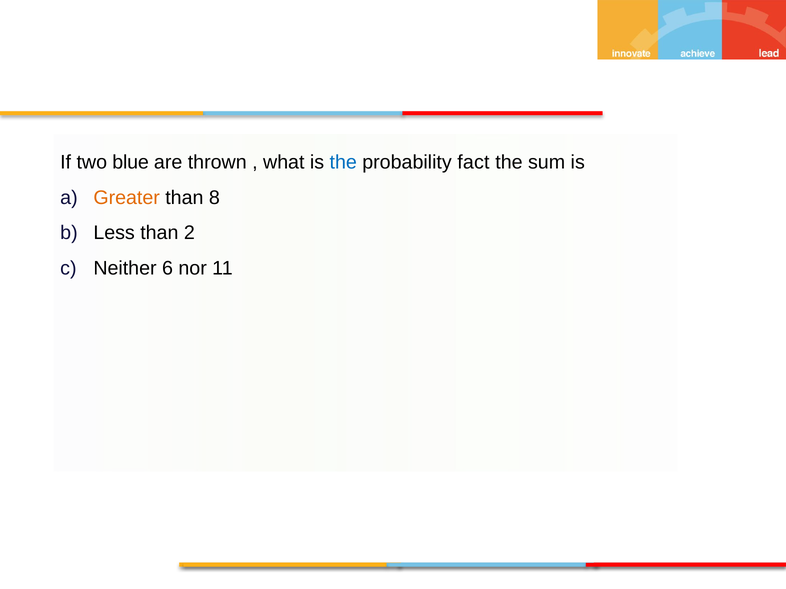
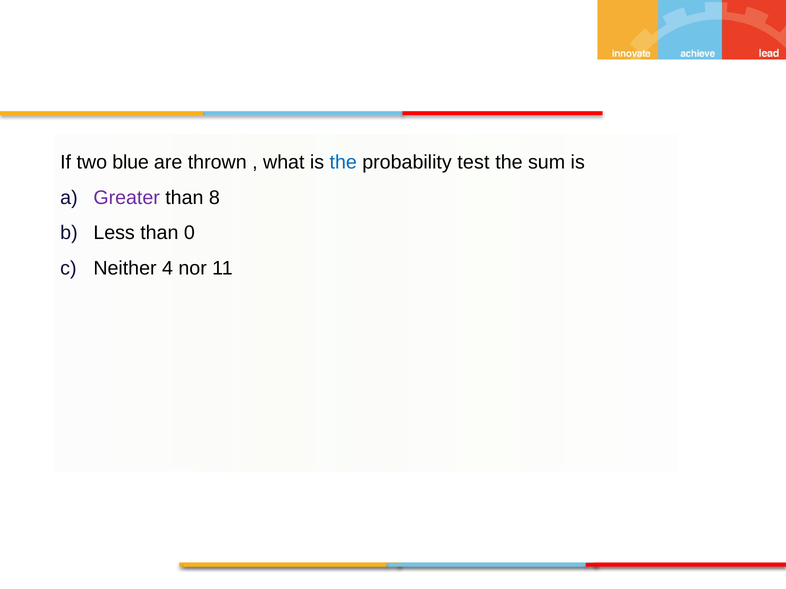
fact: fact -> test
Greater colour: orange -> purple
2: 2 -> 0
6: 6 -> 4
